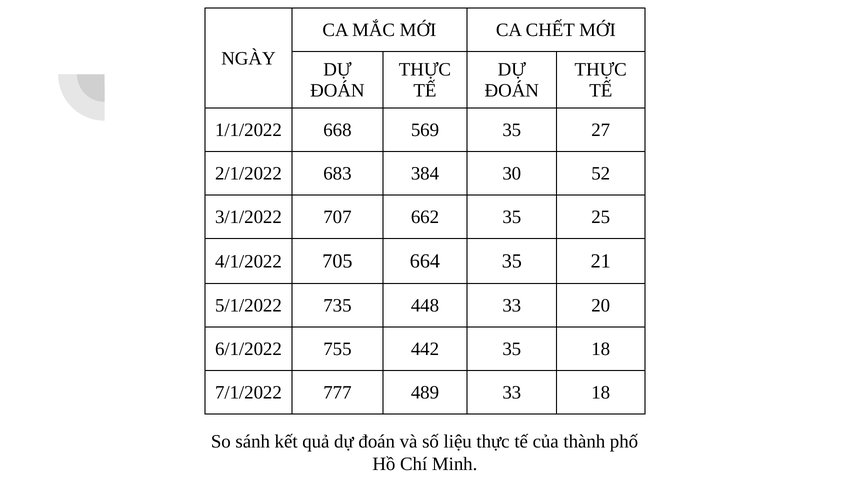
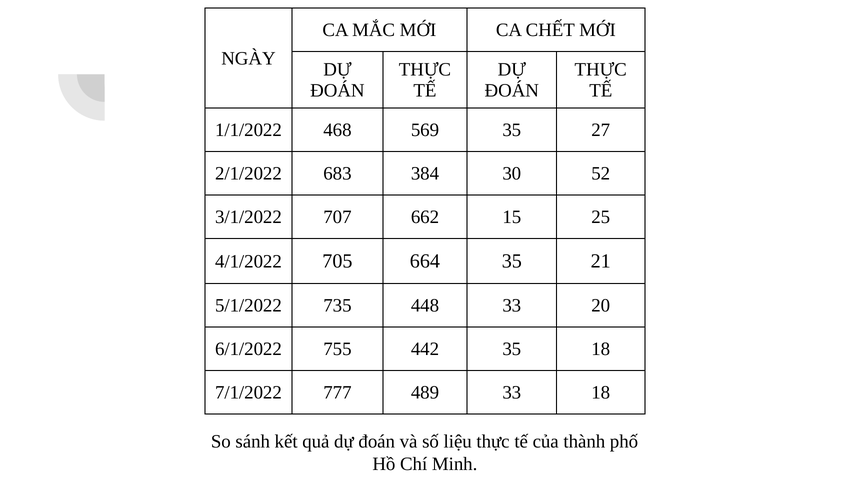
668: 668 -> 468
662 35: 35 -> 15
